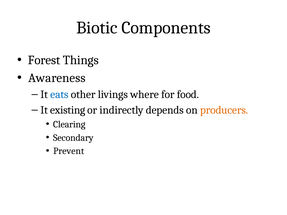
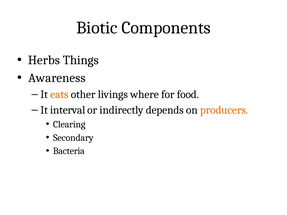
Forest: Forest -> Herbs
eats colour: blue -> orange
existing: existing -> interval
Prevent: Prevent -> Bacteria
